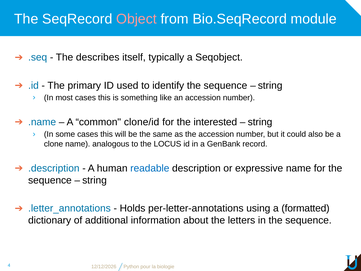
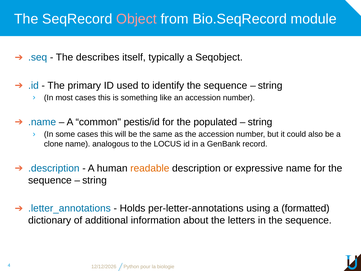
clone/id: clone/id -> pestis/id
interested: interested -> populated
readable colour: blue -> orange
